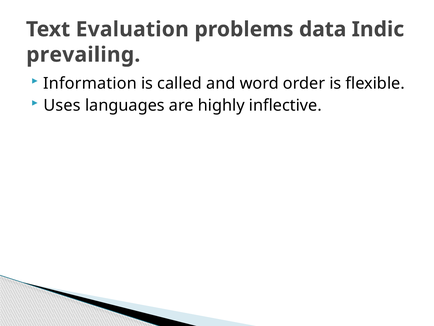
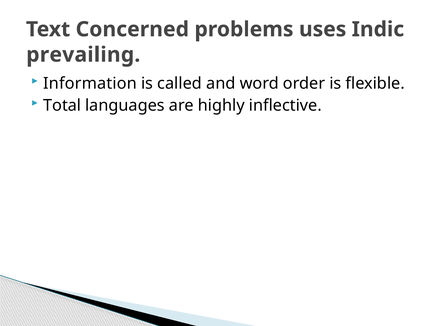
Evaluation: Evaluation -> Concerned
data: data -> uses
Uses: Uses -> Total
